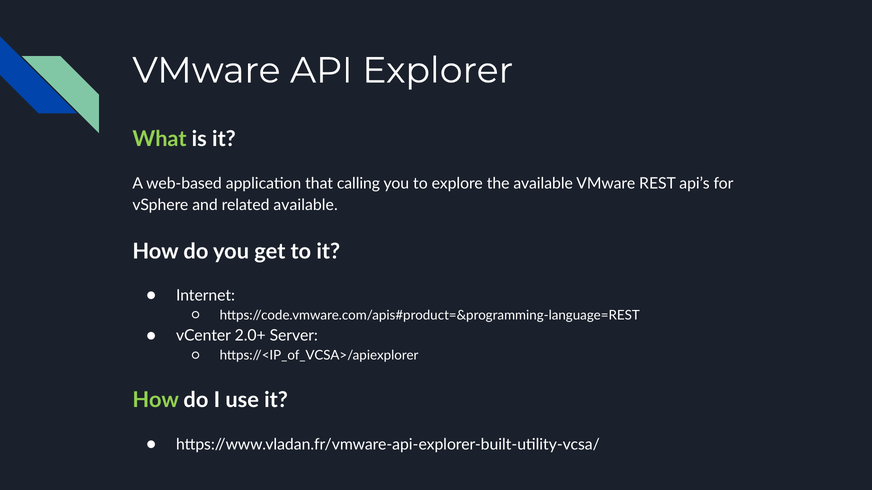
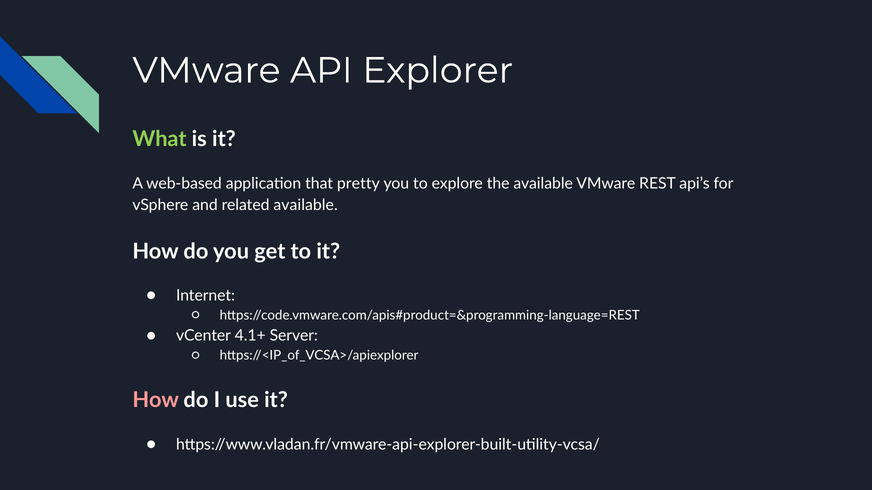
calling: calling -> pretty
2.0+: 2.0+ -> 4.1+
How at (156, 401) colour: light green -> pink
